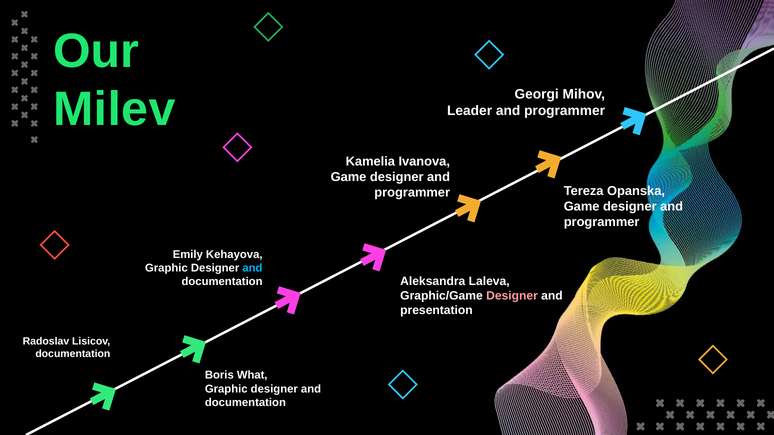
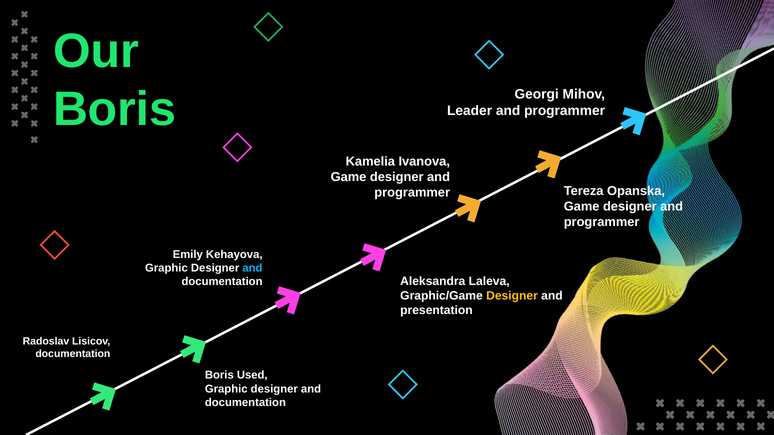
Milev at (114, 109): Milev -> Boris
Designer at (512, 296) colour: pink -> yellow
What: What -> Used
